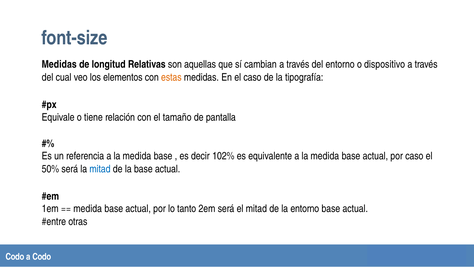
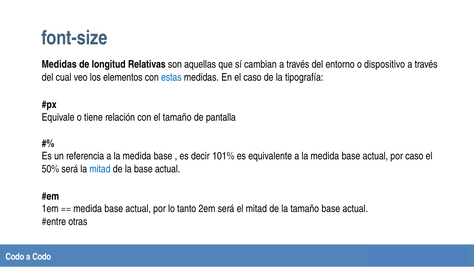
estas colour: orange -> blue
102%: 102% -> 101%
la entorno: entorno -> tamaño
